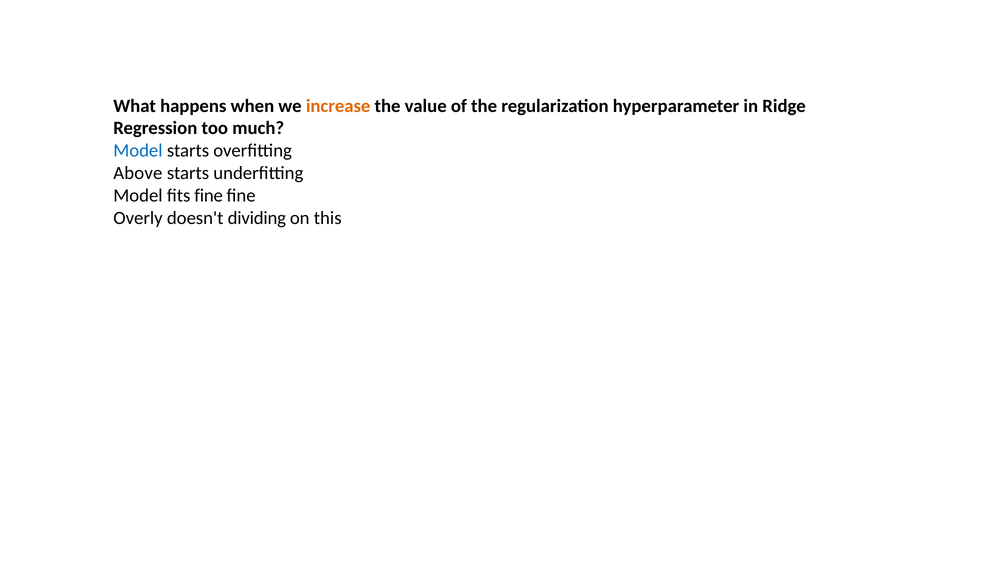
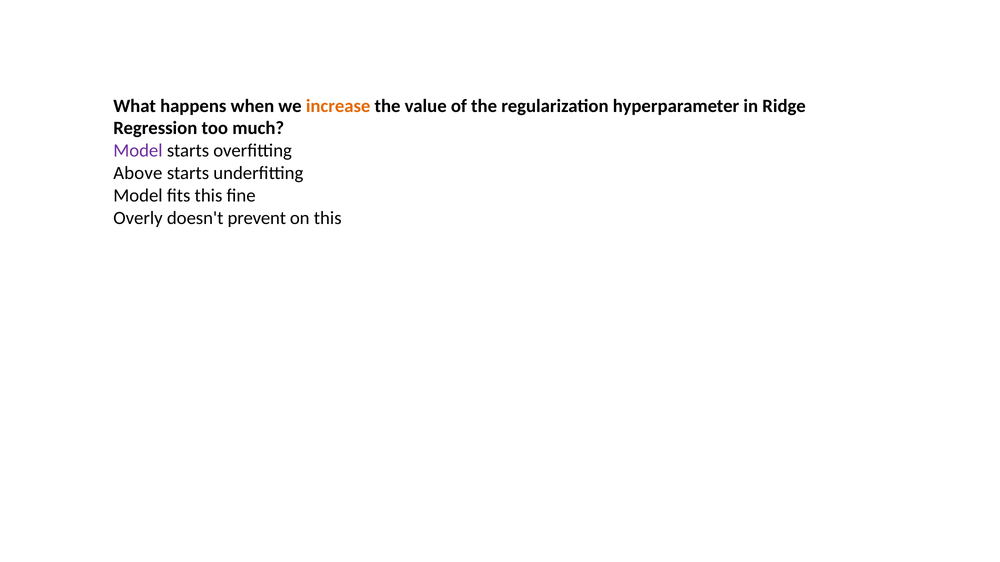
Model at (138, 151) colour: blue -> purple
fits fine: fine -> this
dividing: dividing -> prevent
